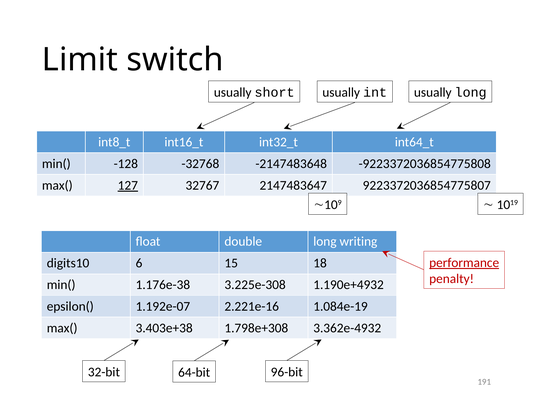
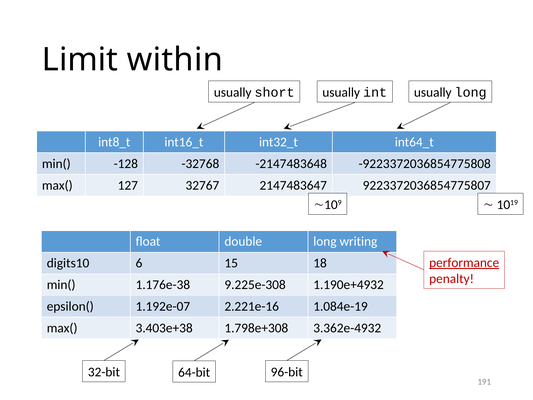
switch: switch -> within
127 underline: present -> none
3.225e-308: 3.225e-308 -> 9.225e-308
